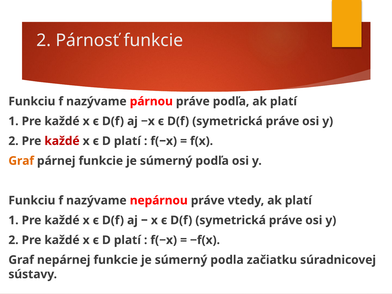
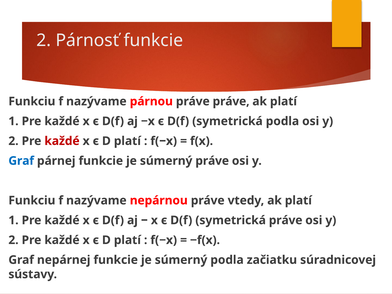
práve podľa: podľa -> práve
práve at (282, 121): práve -> podla
Graf at (21, 161) colour: orange -> blue
súmerný podľa: podľa -> práve
